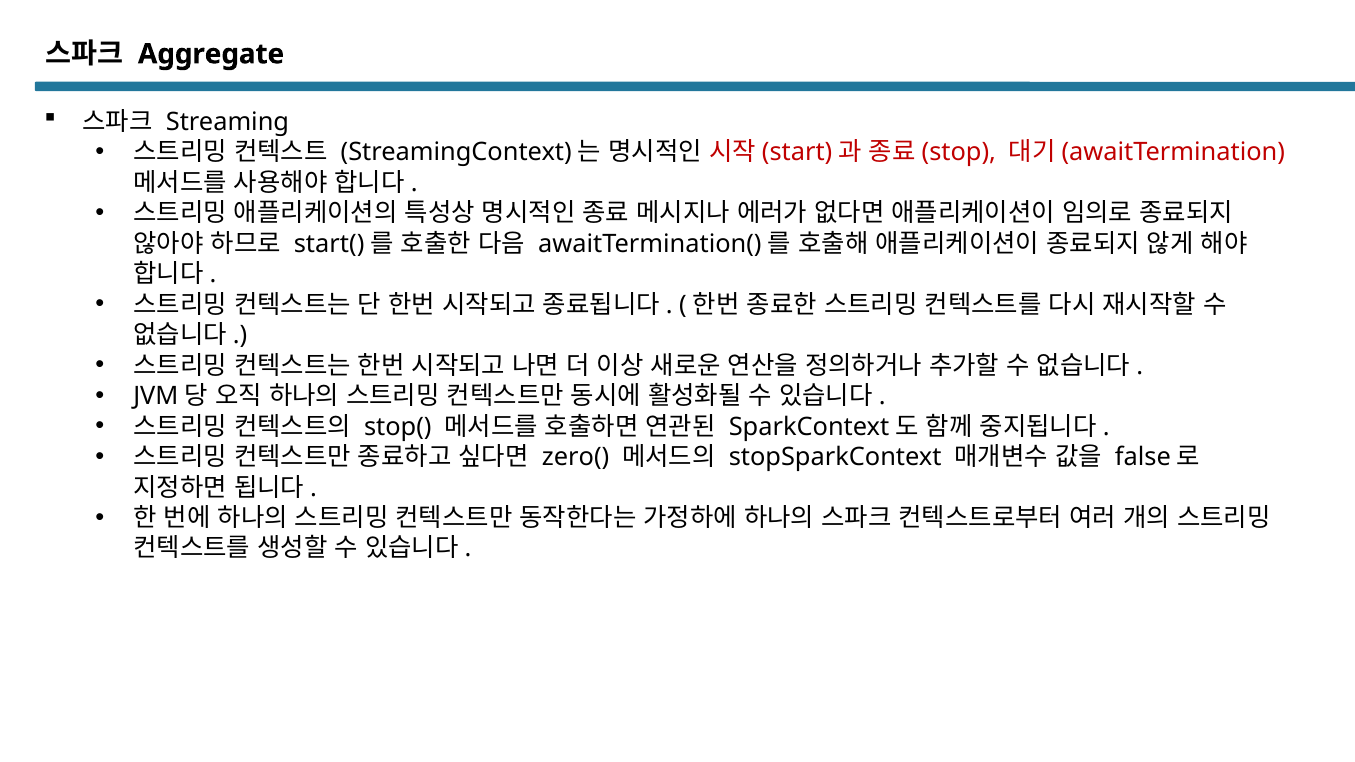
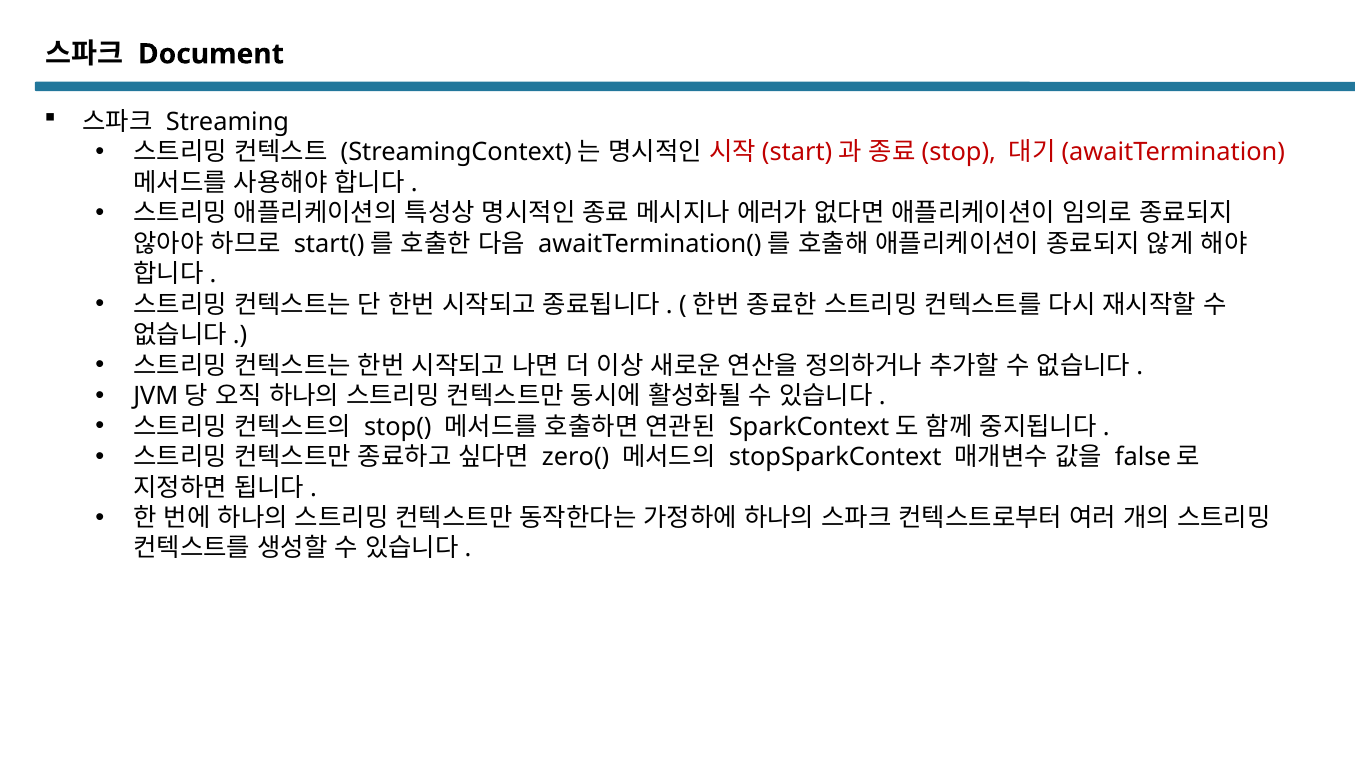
Aggregate: Aggregate -> Document
